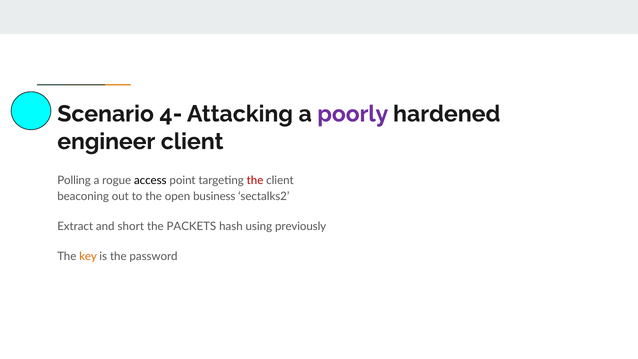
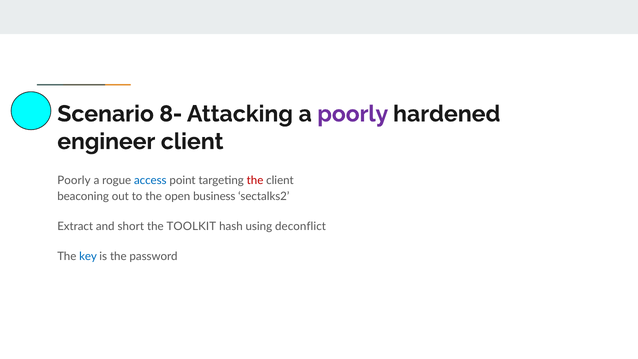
4-: 4- -> 8-
Polling at (74, 181): Polling -> Poorly
access colour: black -> blue
PACKETS: PACKETS -> TOOLKIT
previously: previously -> deconflict
key colour: orange -> blue
